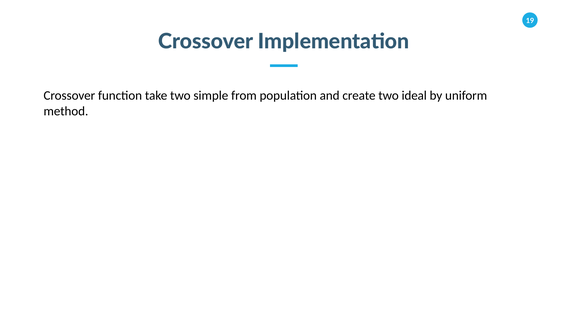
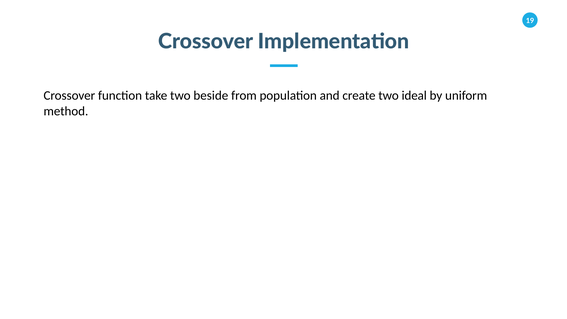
simple: simple -> beside
